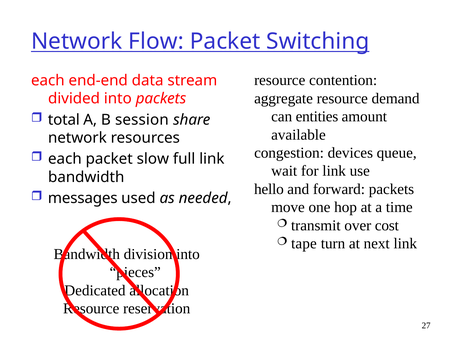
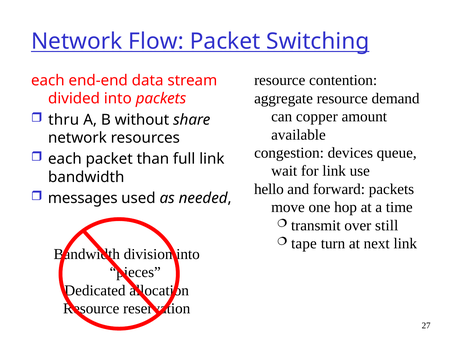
entities: entities -> copper
total: total -> thru
session: session -> without
slow: slow -> than
cost: cost -> still
